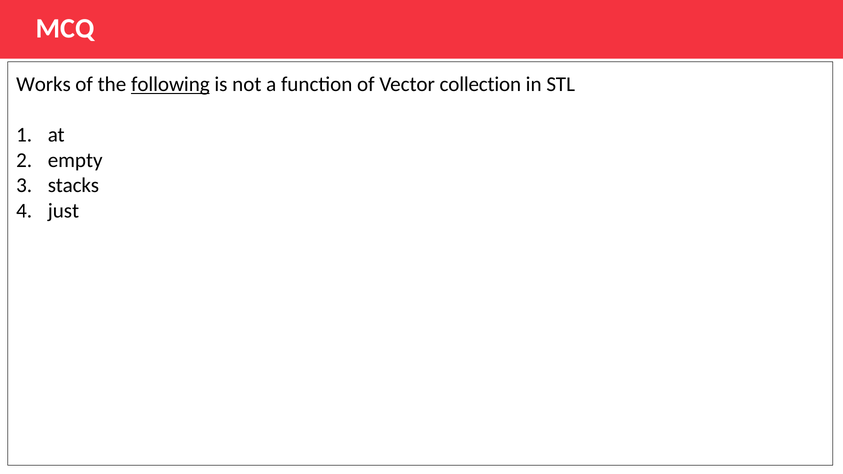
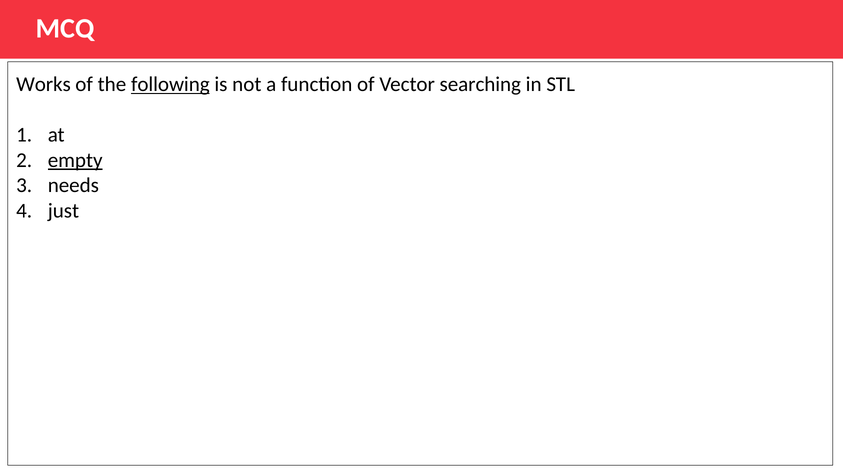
collection: collection -> searching
empty underline: none -> present
stacks: stacks -> needs
